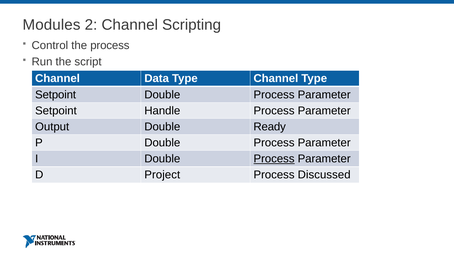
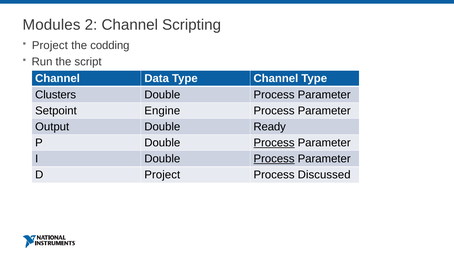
Control at (50, 46): Control -> Project
the process: process -> codding
Setpoint at (56, 95): Setpoint -> Clusters
Handle: Handle -> Engine
Process at (274, 143) underline: none -> present
